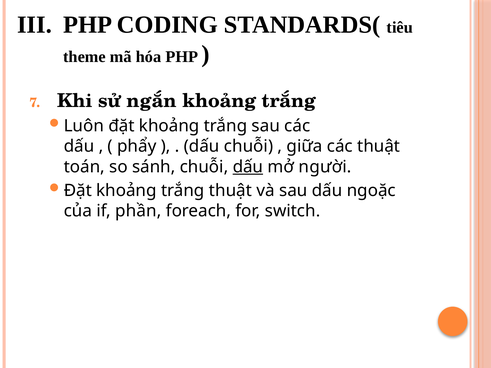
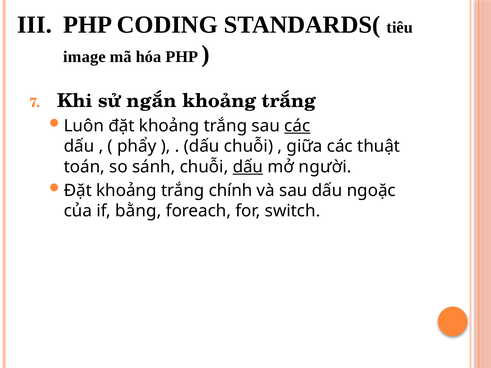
theme: theme -> image
các at (297, 126) underline: none -> present
trắng thuật: thuật -> chính
phần: phần -> bằng
